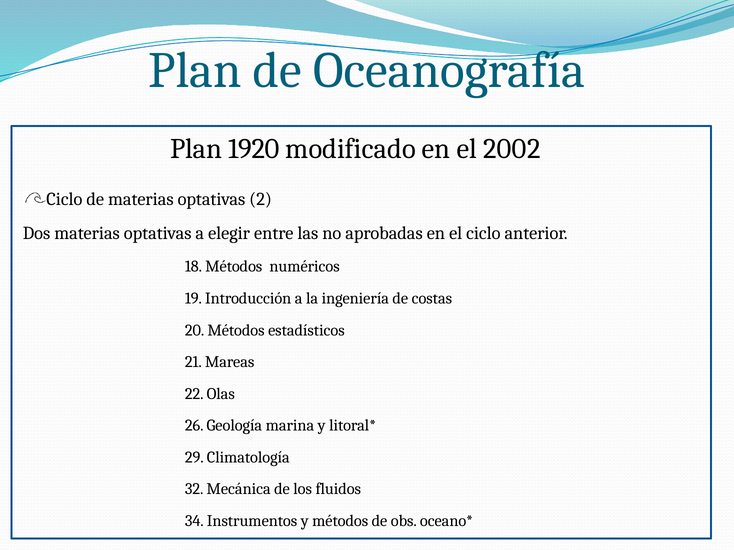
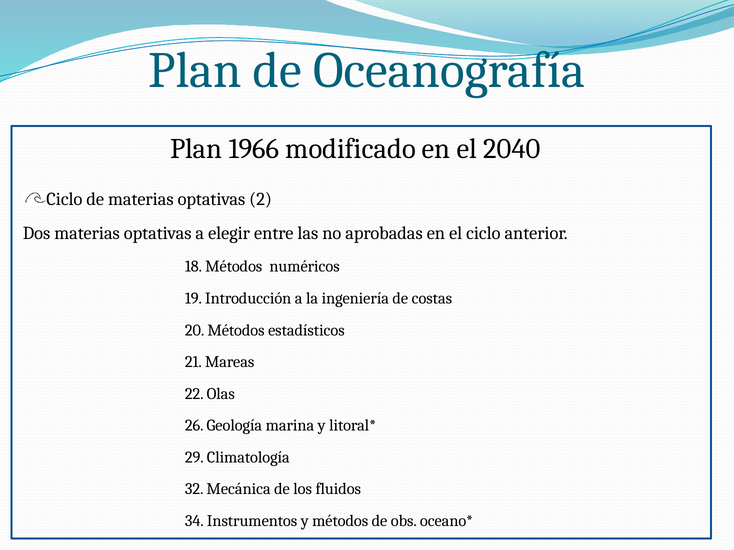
1920: 1920 -> 1966
2002: 2002 -> 2040
